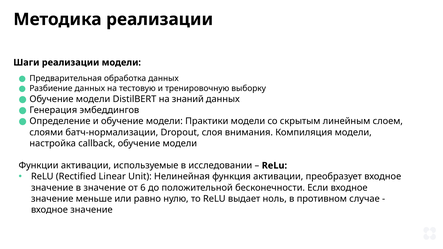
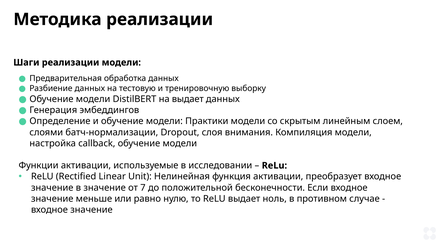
на знаний: знаний -> выдает
6: 6 -> 7
